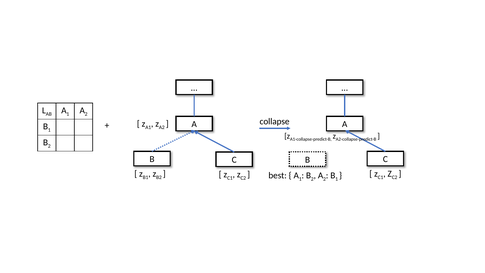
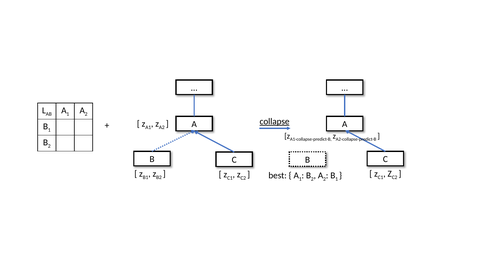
collapse underline: none -> present
